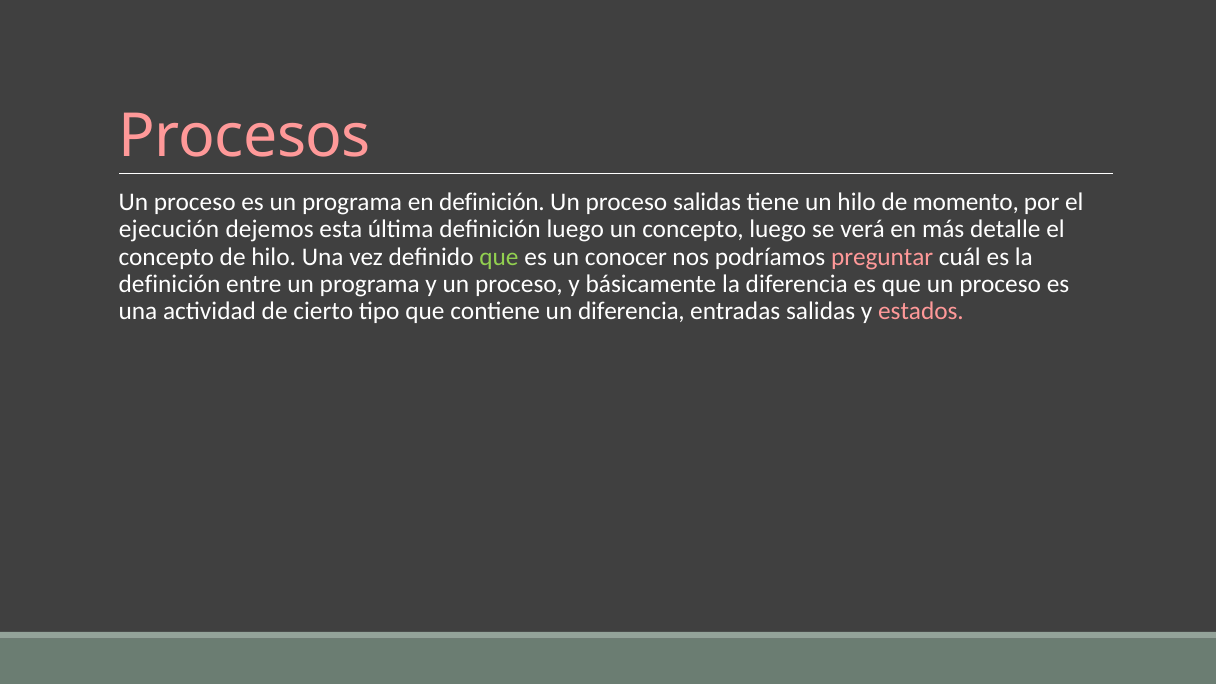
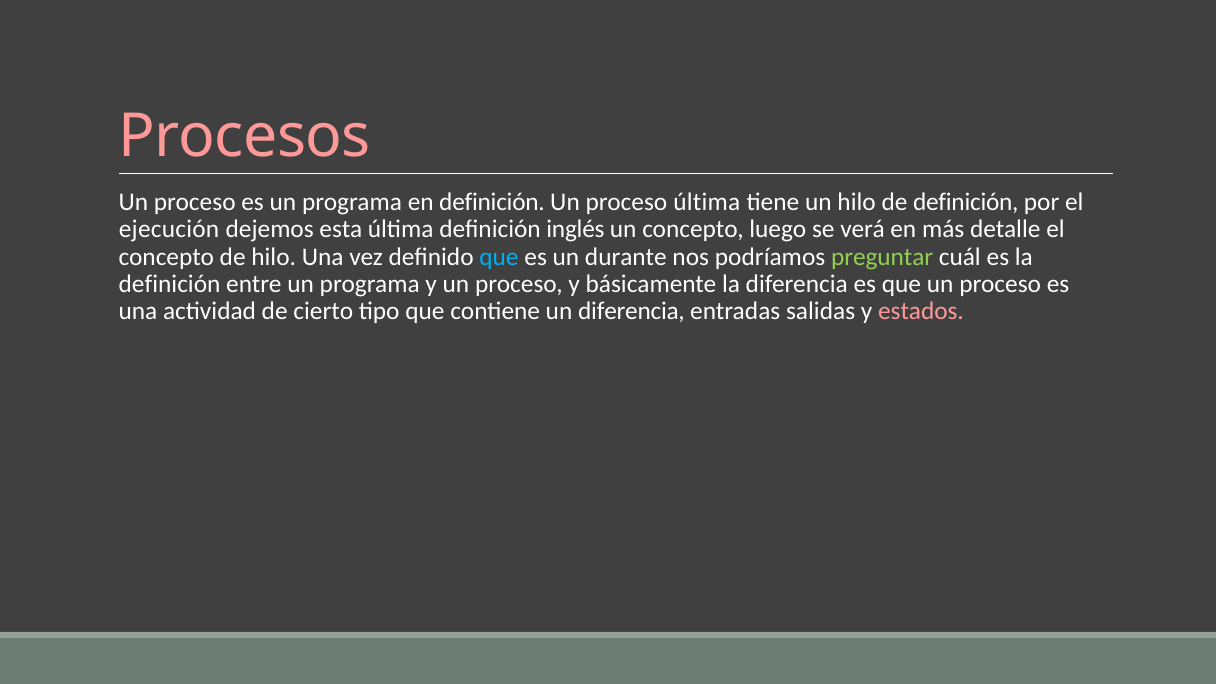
proceso salidas: salidas -> última
de momento: momento -> definición
definición luego: luego -> inglés
que at (499, 257) colour: light green -> light blue
conocer: conocer -> durante
preguntar colour: pink -> light green
